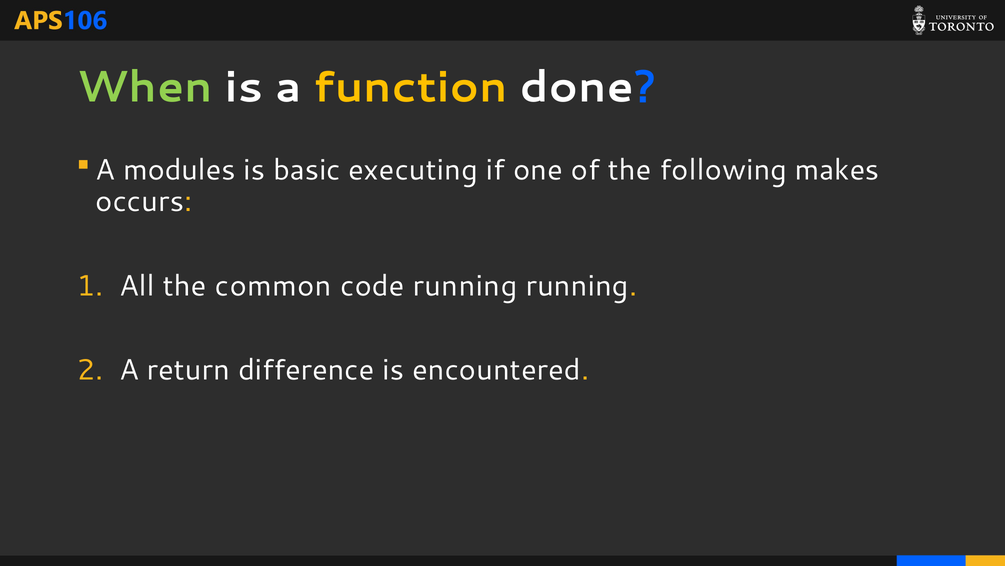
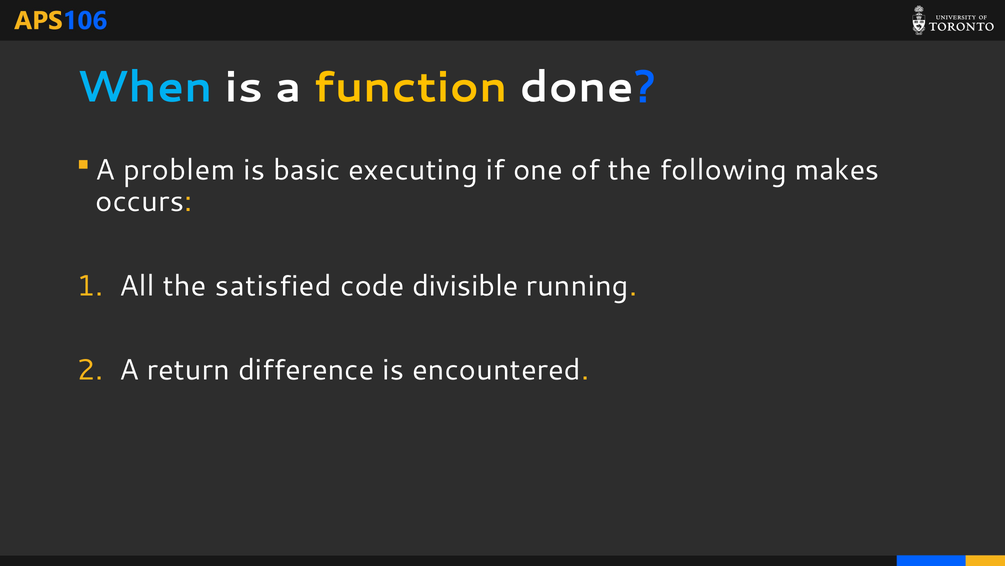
When colour: light green -> light blue
modules: modules -> problem
common: common -> satisfied
code running: running -> divisible
